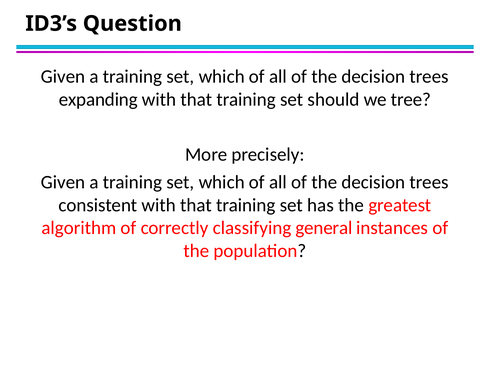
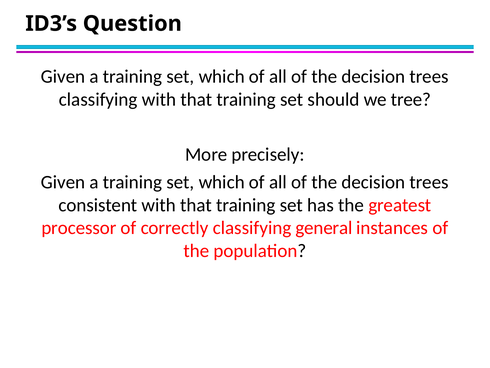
expanding at (98, 99): expanding -> classifying
algorithm: algorithm -> processor
